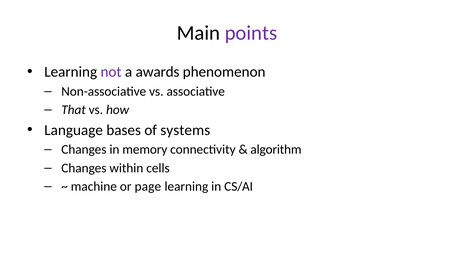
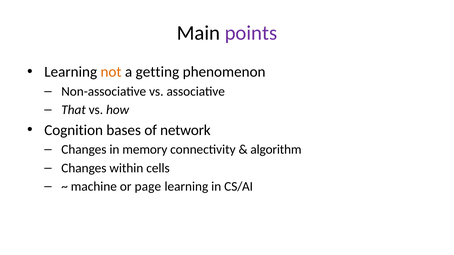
not colour: purple -> orange
awards: awards -> getting
Language: Language -> Cognition
systems: systems -> network
